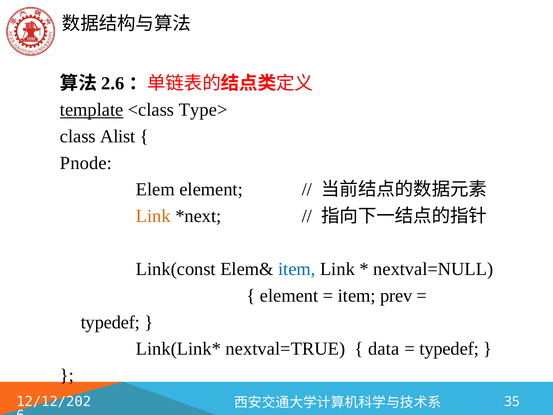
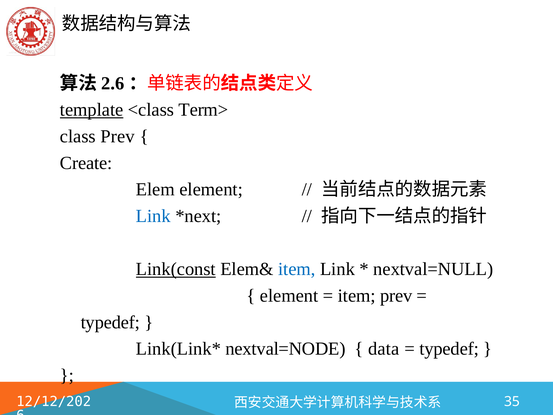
Type>: Type> -> Term>
class Alist: Alist -> Prev
Pnode: Pnode -> Create
Link at (153, 216) colour: orange -> blue
Link(const underline: none -> present
nextval=TRUE: nextval=TRUE -> nextval=NODE
